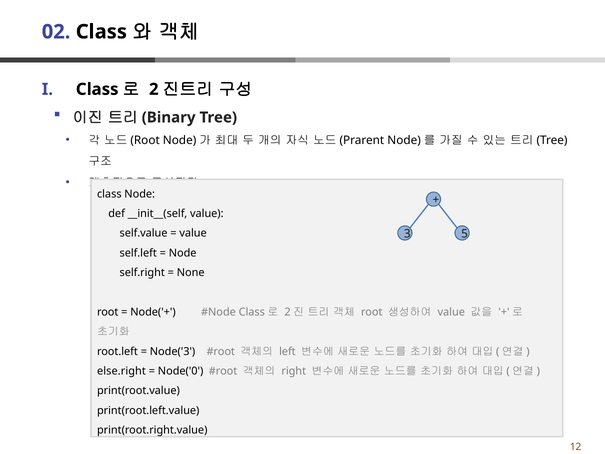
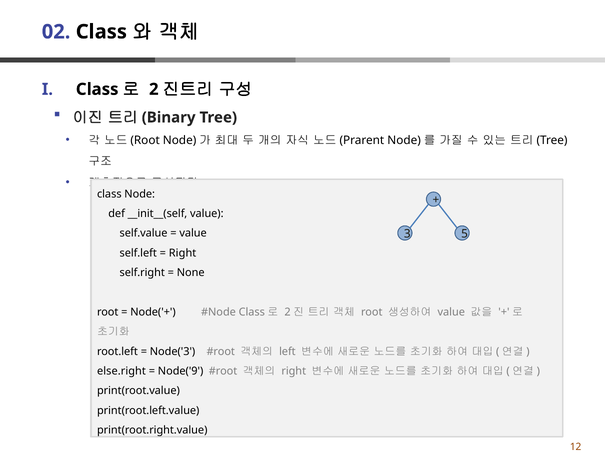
Node at (183, 253): Node -> Right
Node('0: Node('0 -> Node('9
